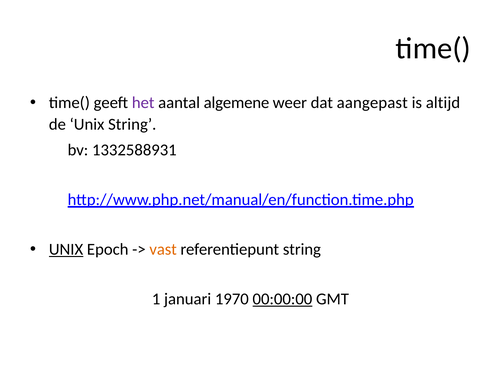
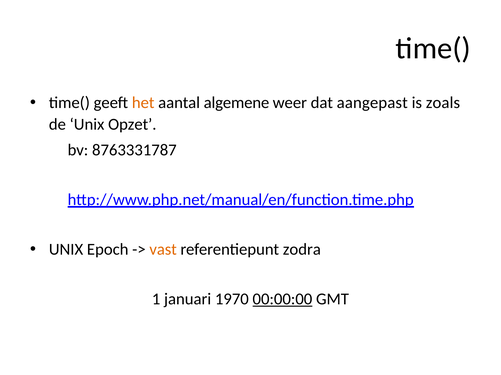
het colour: purple -> orange
altijd: altijd -> zoals
Unix String: String -> Opzet
1332588931: 1332588931 -> 8763331787
UNIX at (66, 250) underline: present -> none
referentiepunt string: string -> zodra
